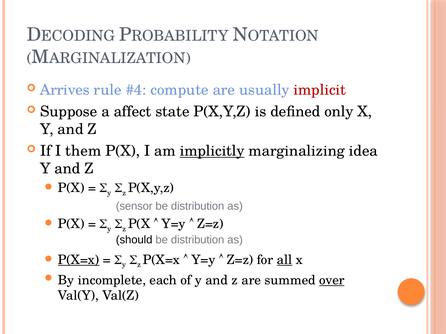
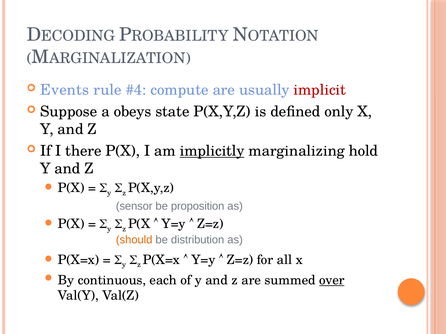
Arrives: Arrives -> Events
affect: affect -> obeys
them: them -> there
idea: idea -> hold
distribution at (198, 207): distribution -> proposition
should colour: black -> orange
P(X=x at (79, 260) underline: present -> none
all underline: present -> none
incomplete: incomplete -> continuous
